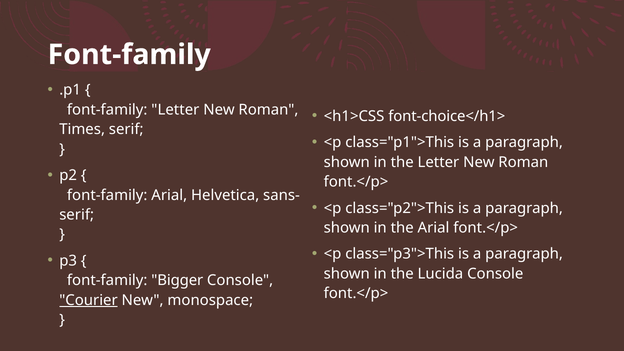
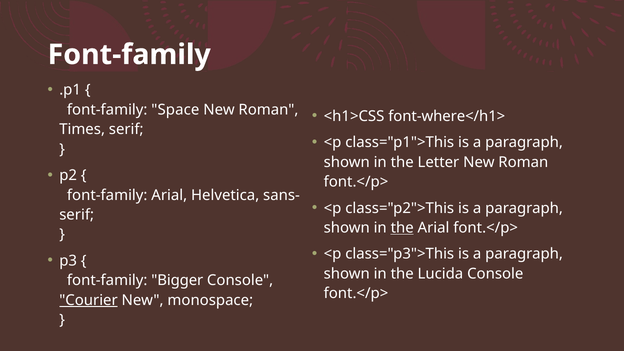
font-family Letter: Letter -> Space
font-choice</h1>: font-choice</h1> -> font-where</h1>
the at (402, 228) underline: none -> present
